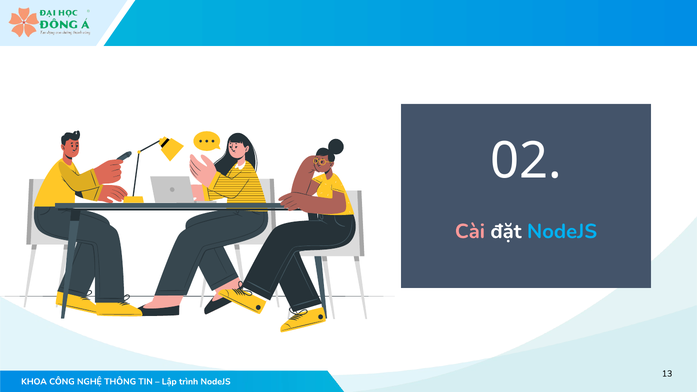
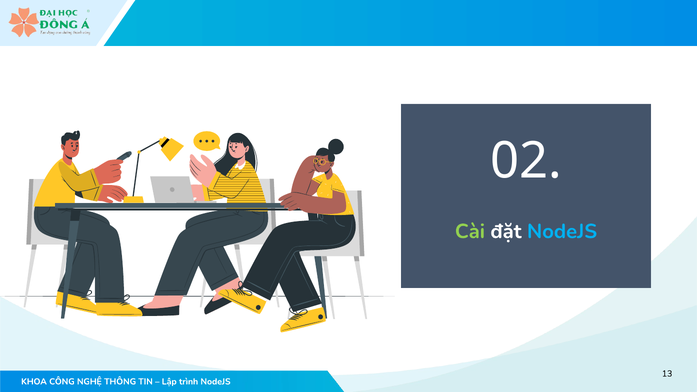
Cài colour: pink -> light green
